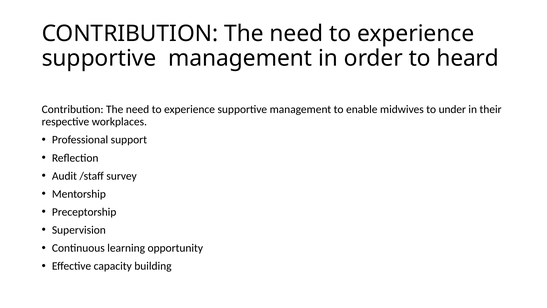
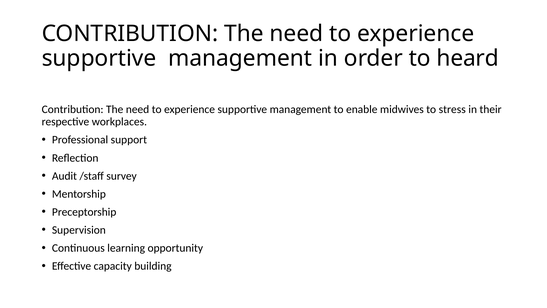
under: under -> stress
